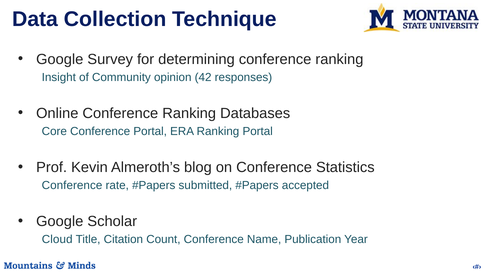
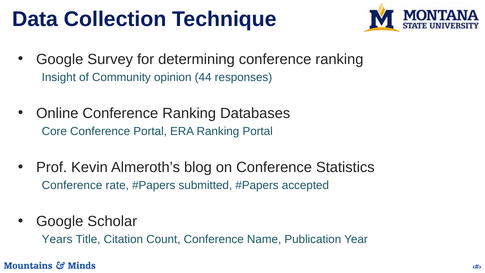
42: 42 -> 44
Cloud: Cloud -> Years
